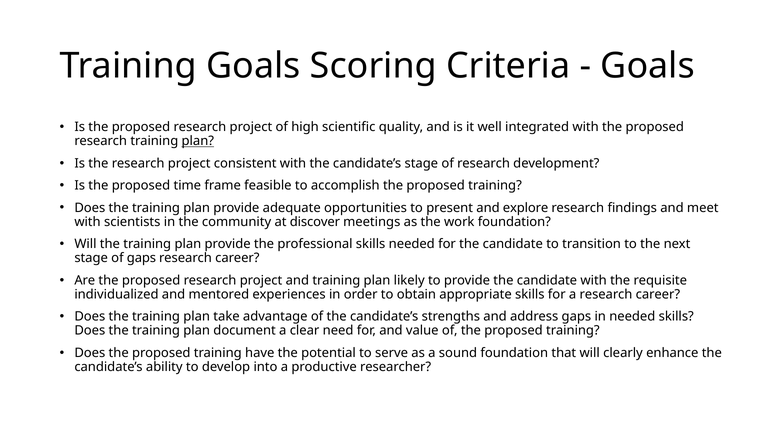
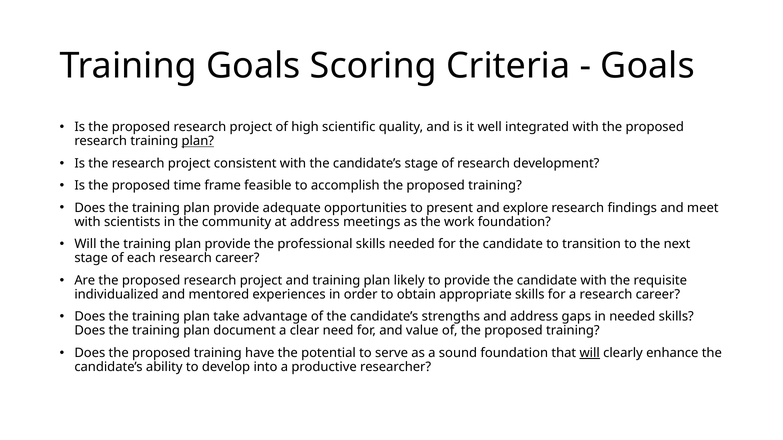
at discover: discover -> address
of gaps: gaps -> each
will at (590, 353) underline: none -> present
